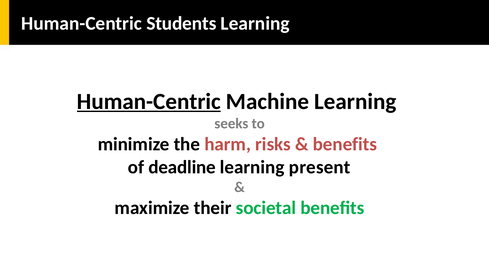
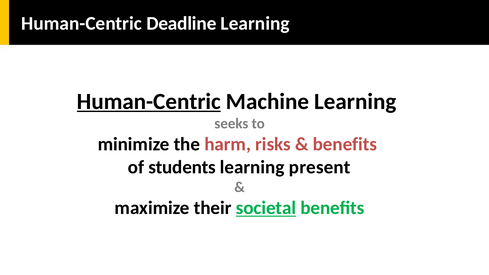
Students: Students -> Deadline
deadline: deadline -> students
societal underline: none -> present
